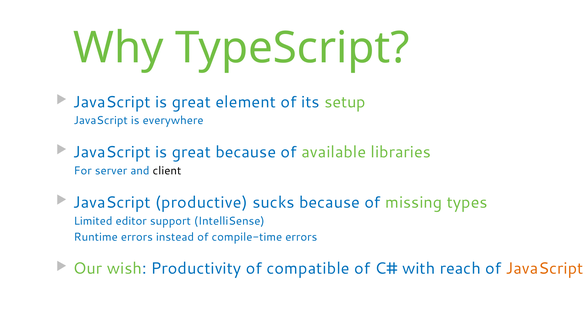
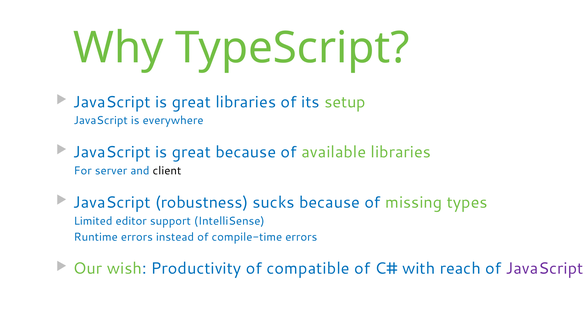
great element: element -> libraries
productive: productive -> robustness
JavaScript at (545, 268) colour: orange -> purple
